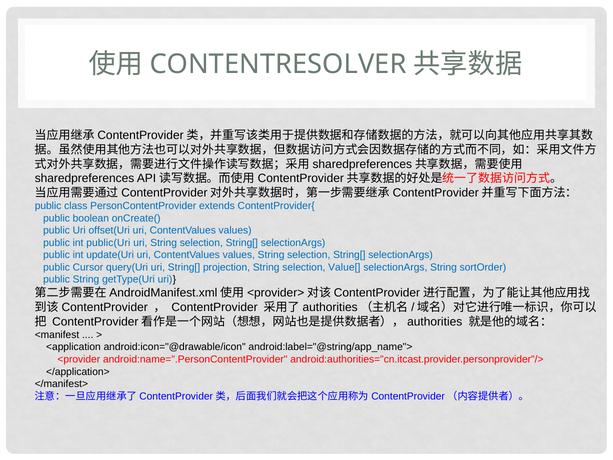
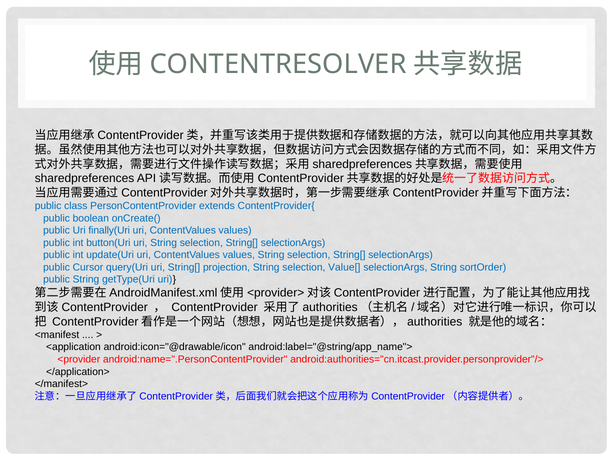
offset(Uri: offset(Uri -> finally(Uri
public(Uri: public(Uri -> button(Uri
